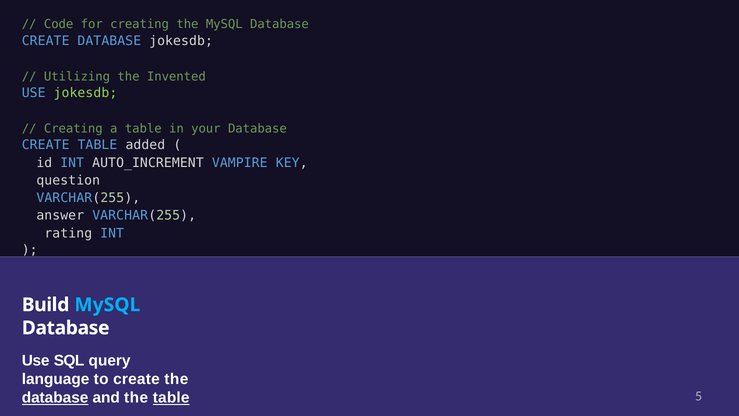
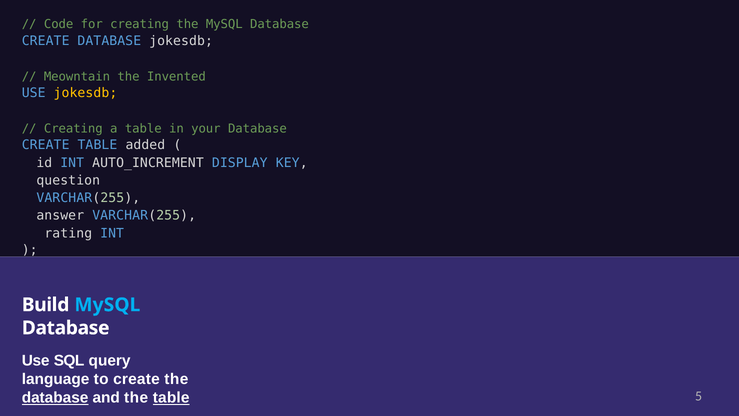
Utilizing: Utilizing -> Meowntain
jokesdb at (85, 93) colour: light green -> yellow
VAMPIRE: VAMPIRE -> DISPLAY
